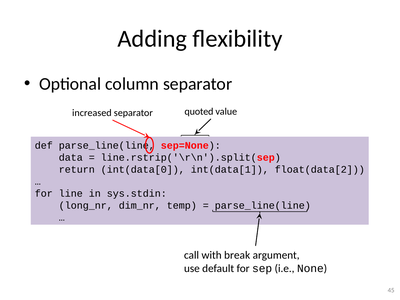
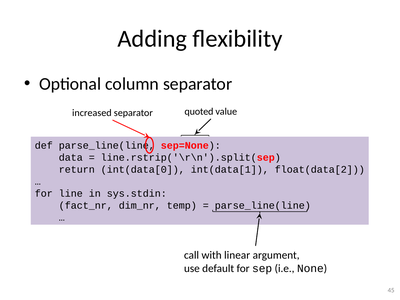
long_nr: long_nr -> fact_nr
break: break -> linear
